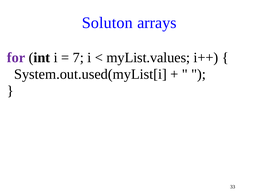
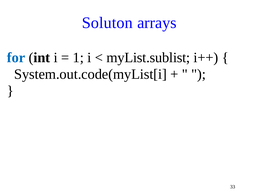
for colour: purple -> blue
7: 7 -> 1
myList.values: myList.values -> myList.sublist
System.out.used(myList[i: System.out.used(myList[i -> System.out.code(myList[i
